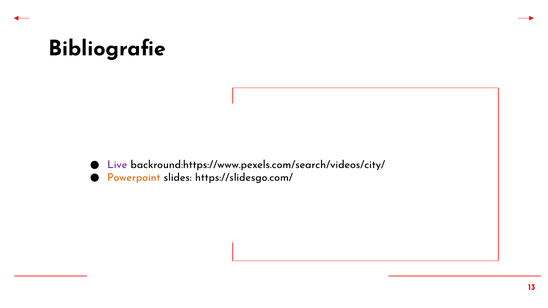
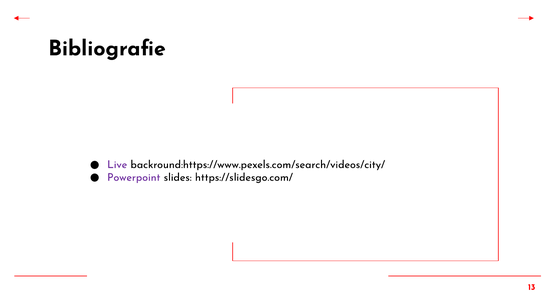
Powerpoint colour: orange -> purple
